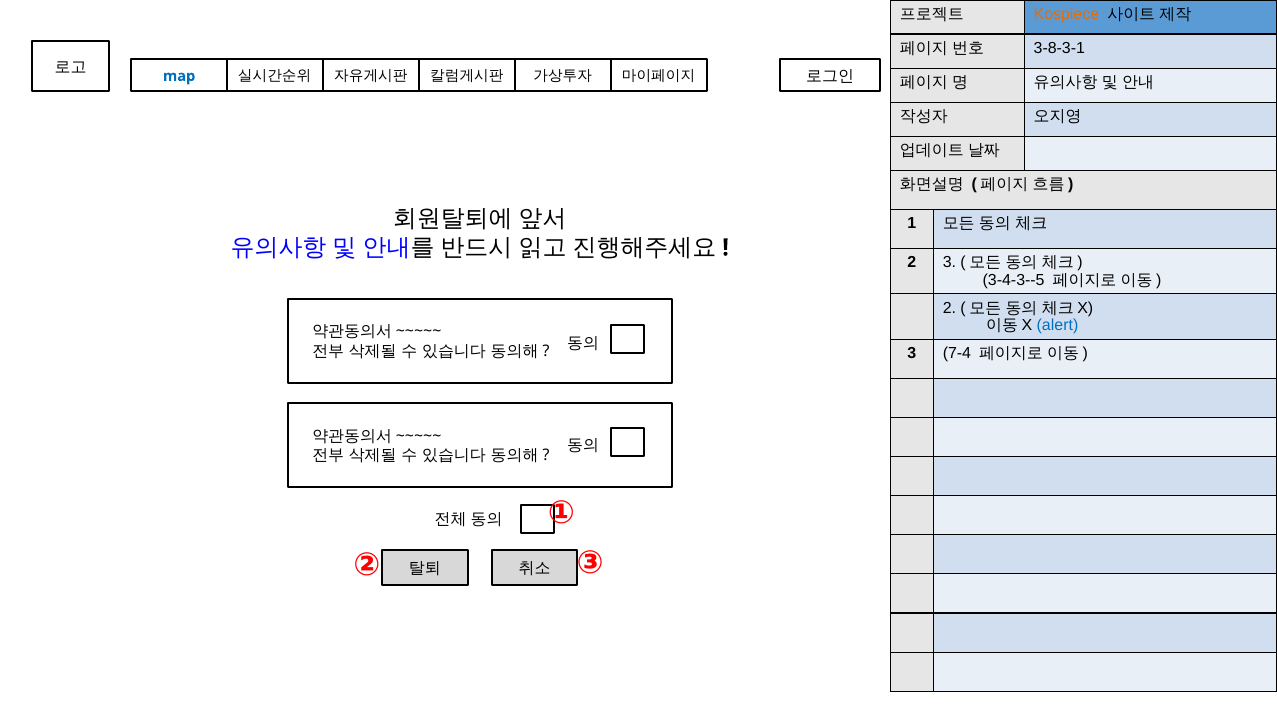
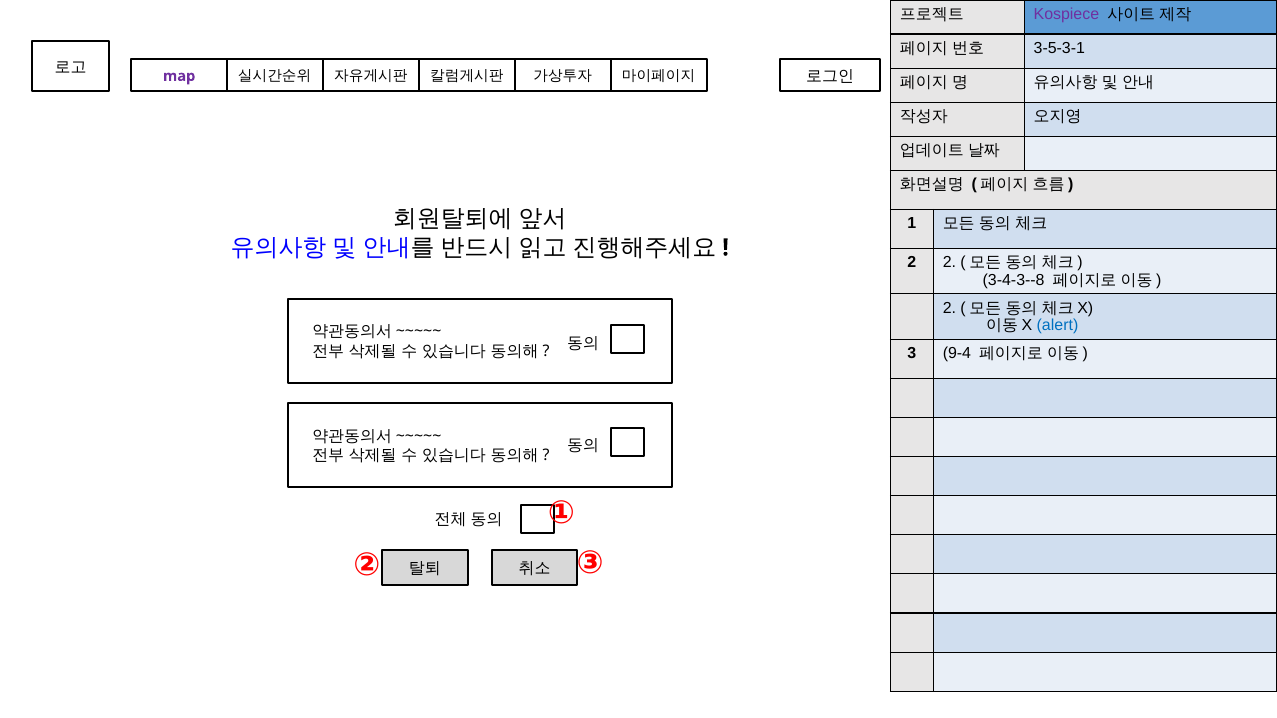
Kospiece colour: orange -> purple
3-8-3-1: 3-8-3-1 -> 3-5-3-1
map colour: blue -> purple
2 3: 3 -> 2
3-4-3--5: 3-4-3--5 -> 3-4-3--8
7-4: 7-4 -> 9-4
